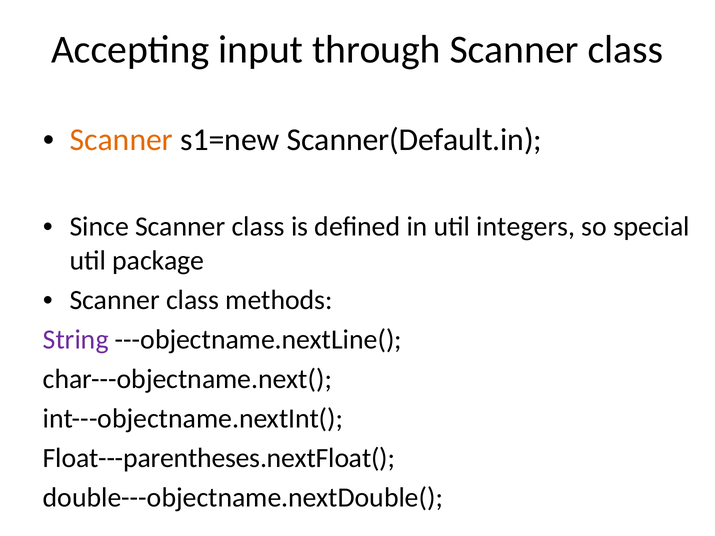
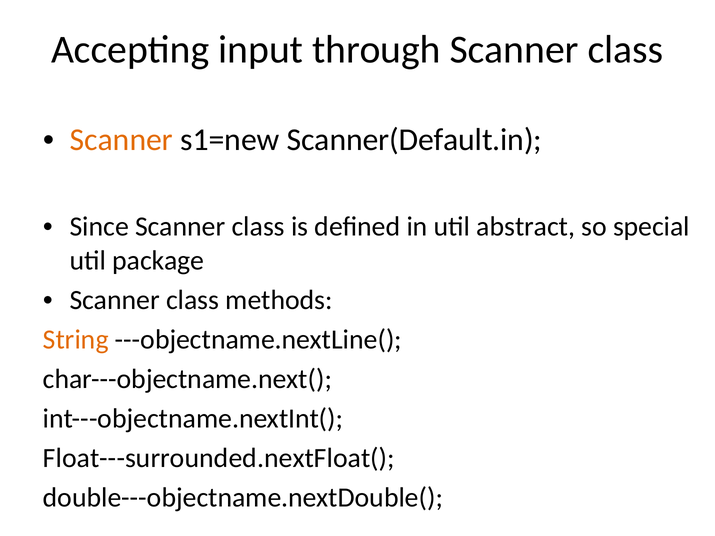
integers: integers -> abstract
String colour: purple -> orange
Float---parentheses.nextFloat(: Float---parentheses.nextFloat( -> Float---surrounded.nextFloat(
